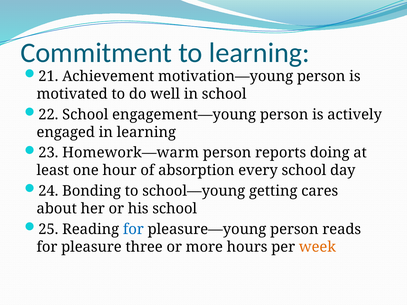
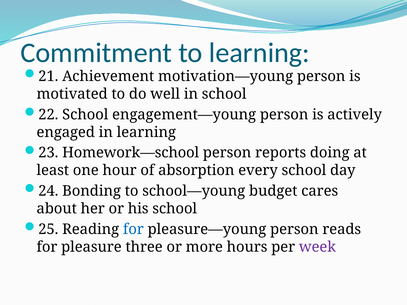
Homework—warm: Homework—warm -> Homework—school
getting: getting -> budget
week colour: orange -> purple
